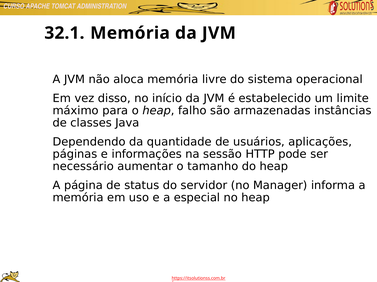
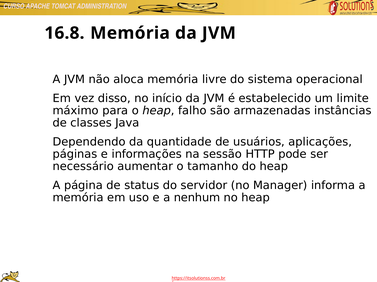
32.1: 32.1 -> 16.8
especial: especial -> nenhum
